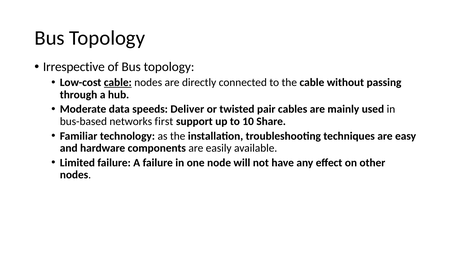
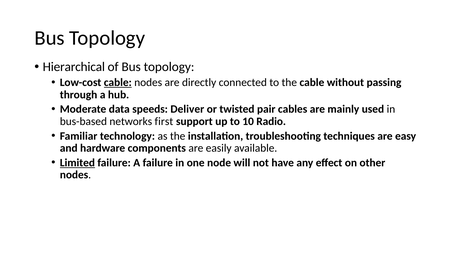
Irrespective: Irrespective -> Hierarchical
Share: Share -> Radio
Limited underline: none -> present
